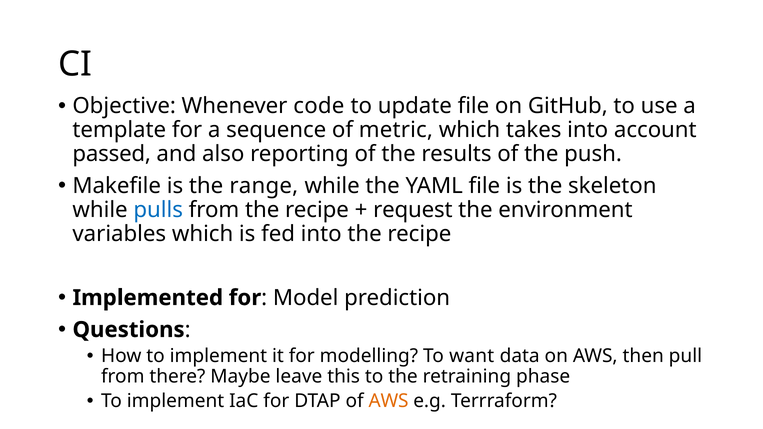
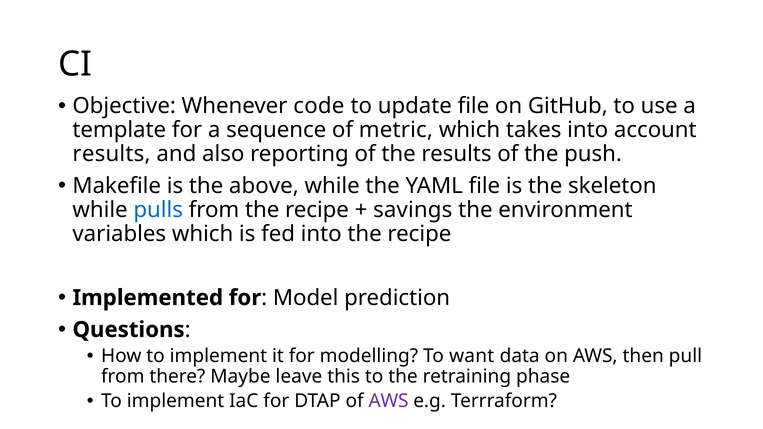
passed at (112, 154): passed -> results
range: range -> above
request: request -> savings
AWS at (389, 401) colour: orange -> purple
